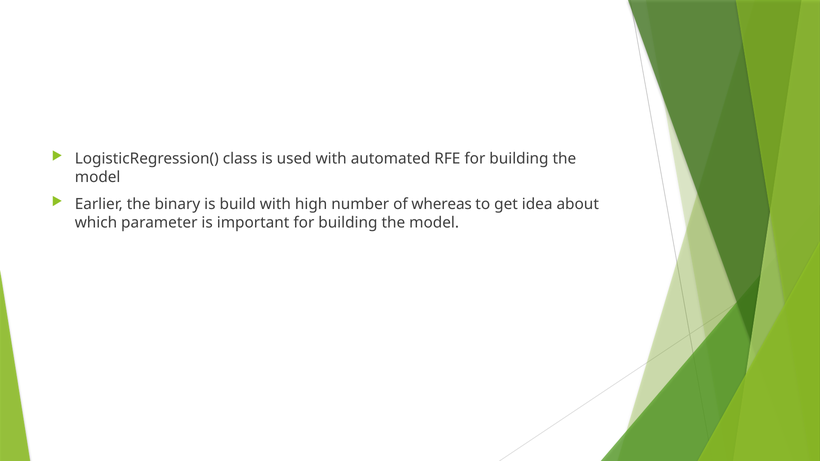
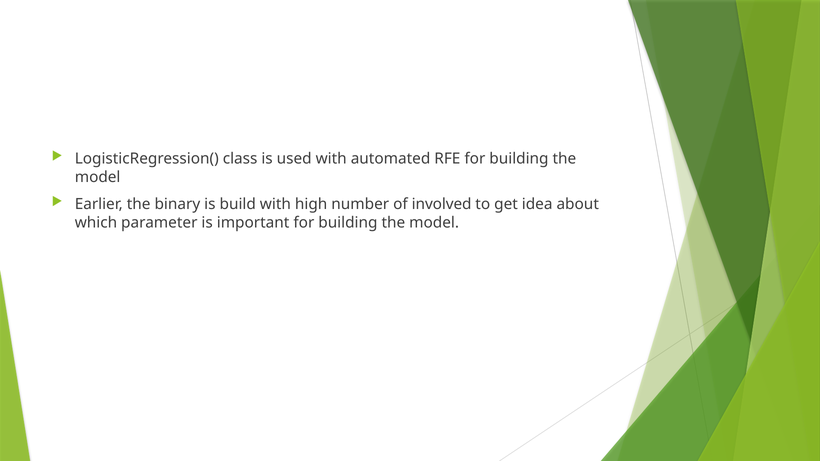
whereas: whereas -> involved
